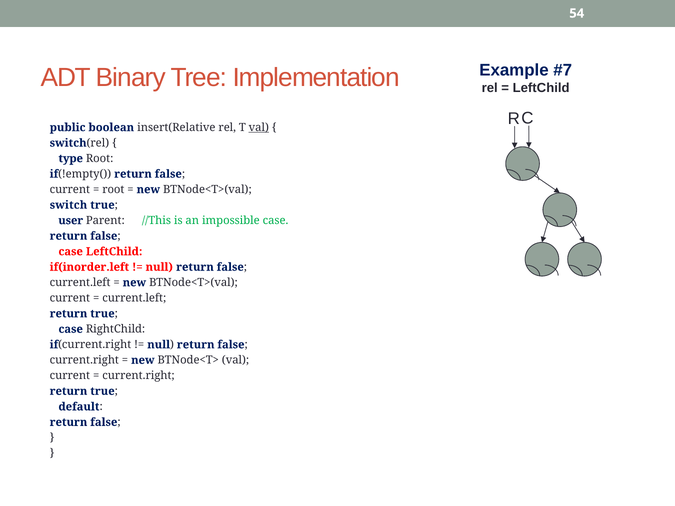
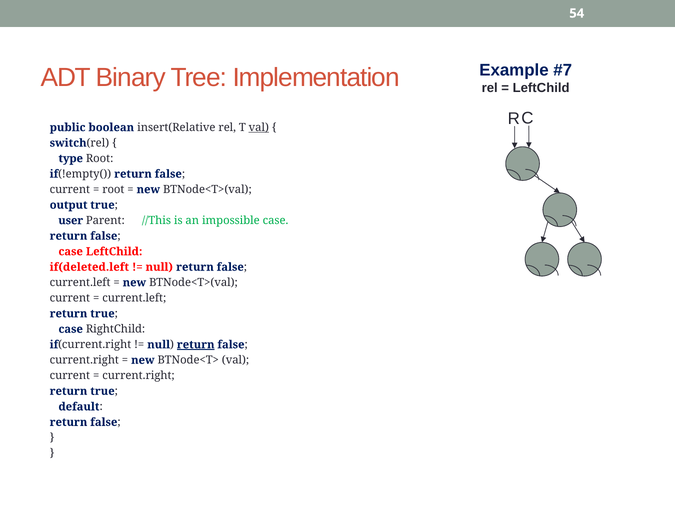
switch: switch -> output
if(inorder.left: if(inorder.left -> if(deleted.left
return at (196, 345) underline: none -> present
